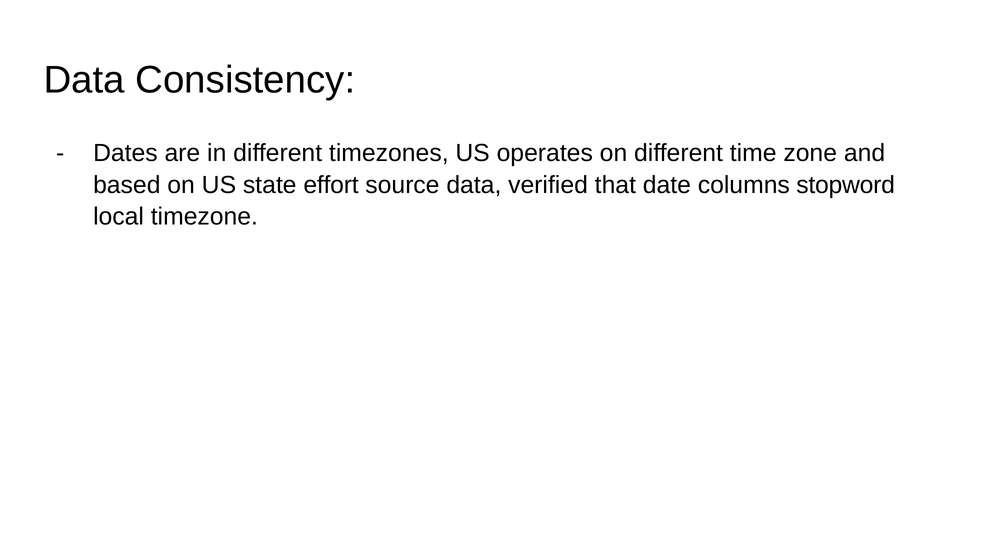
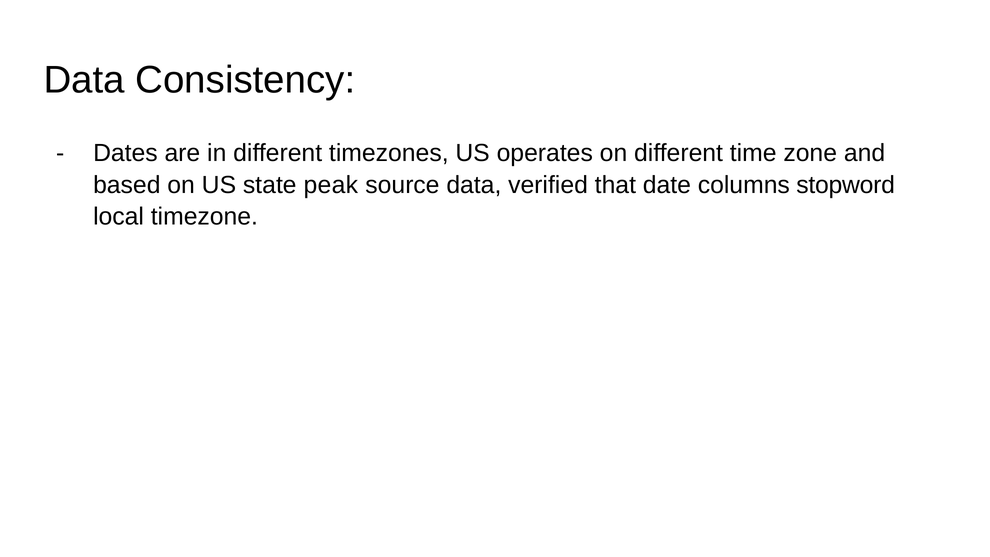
effort: effort -> peak
